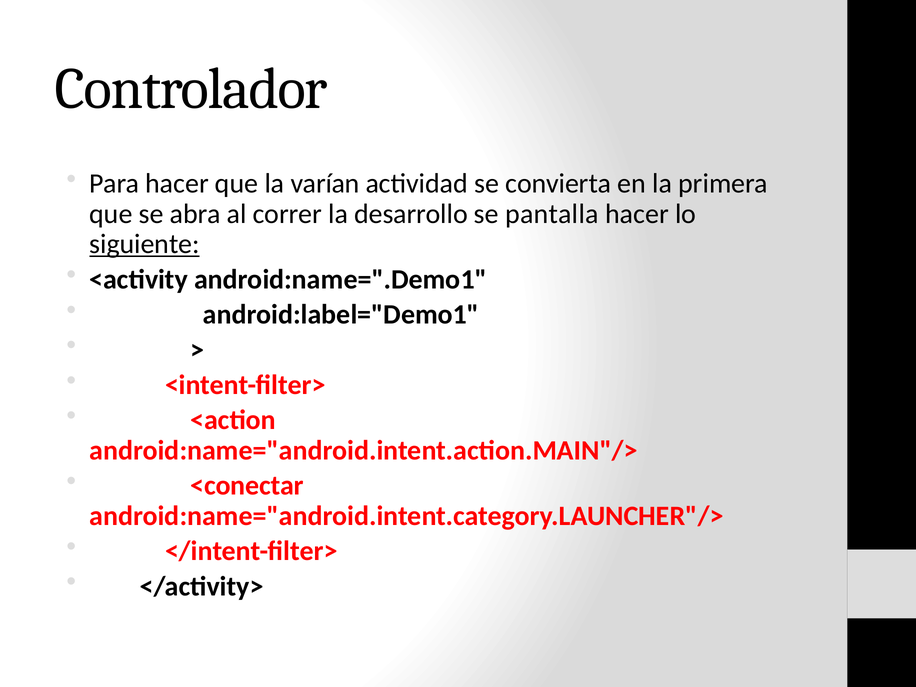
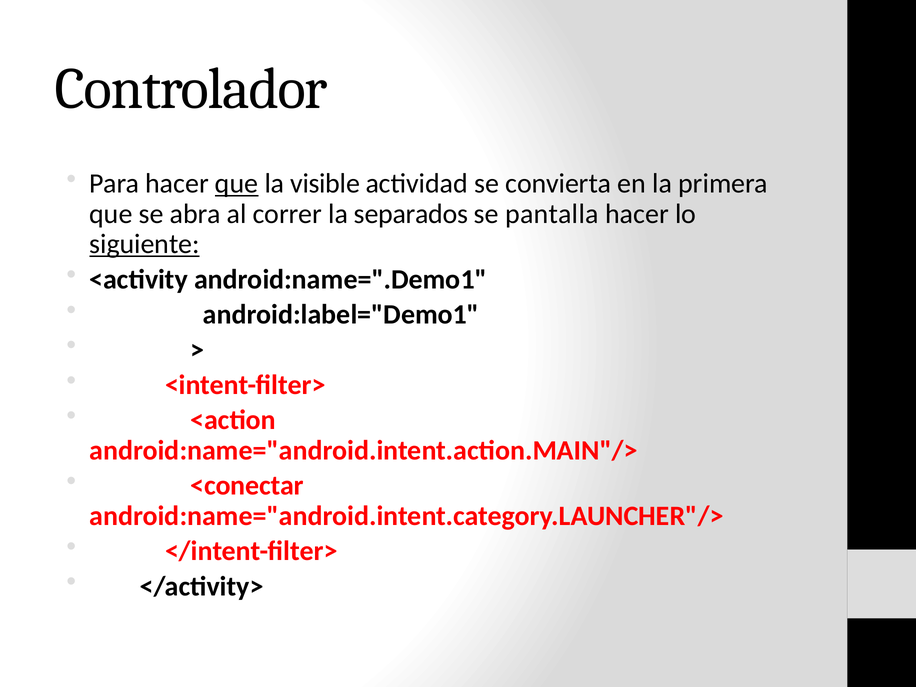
que at (237, 184) underline: none -> present
varían: varían -> visible
desarrollo: desarrollo -> separados
